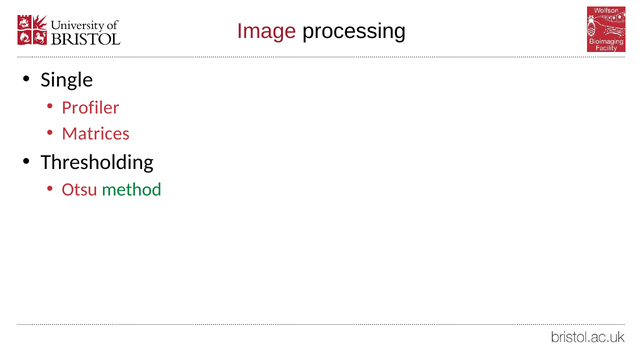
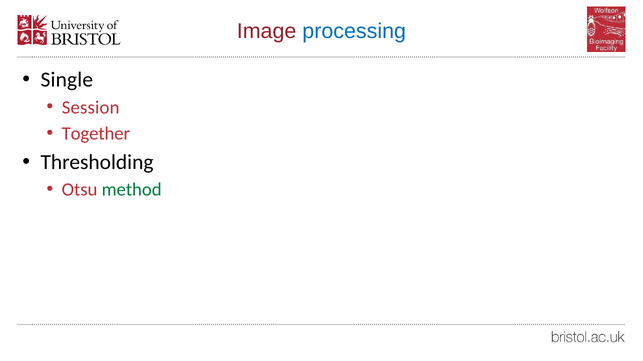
processing colour: black -> blue
Profiler: Profiler -> Session
Matrices: Matrices -> Together
